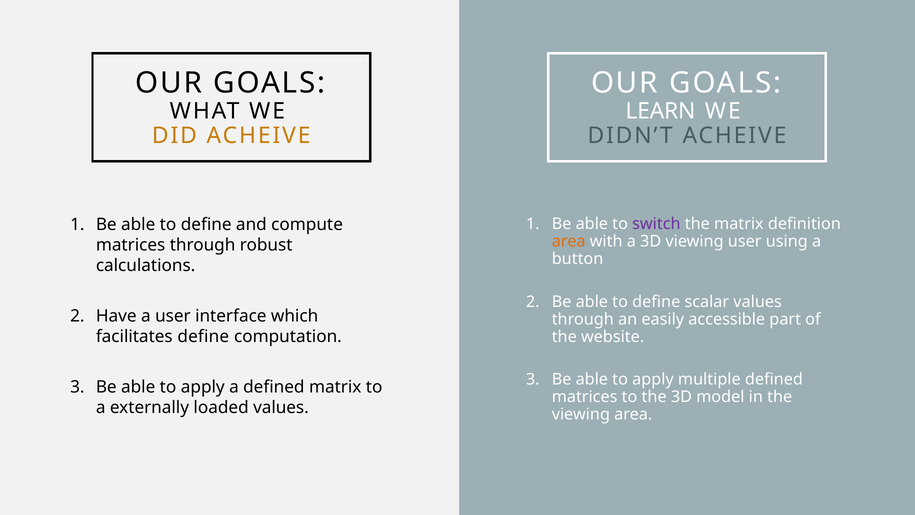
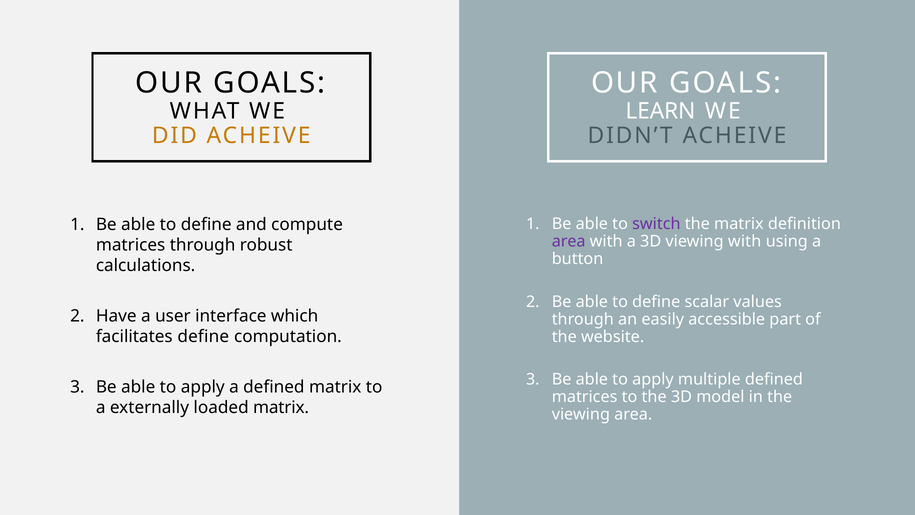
area at (569, 241) colour: orange -> purple
viewing user: user -> with
loaded values: values -> matrix
